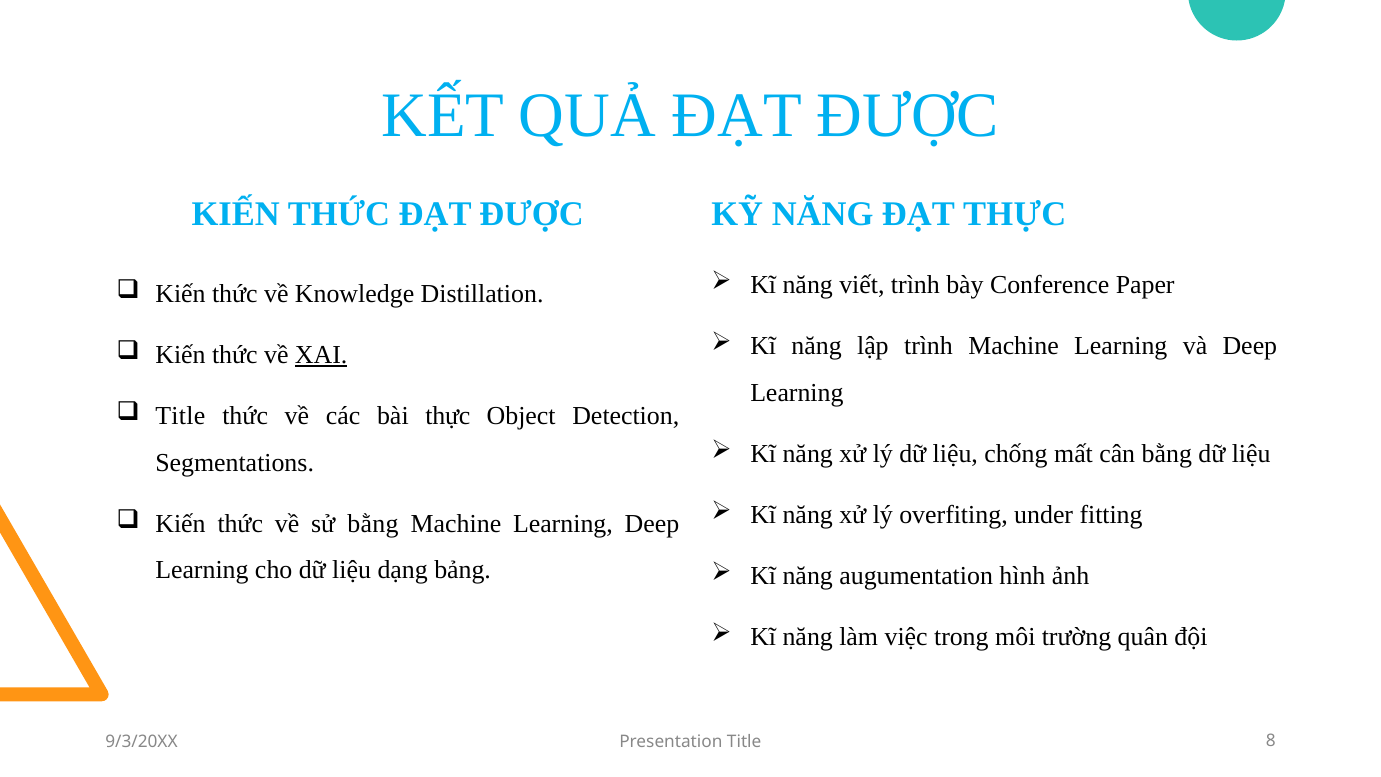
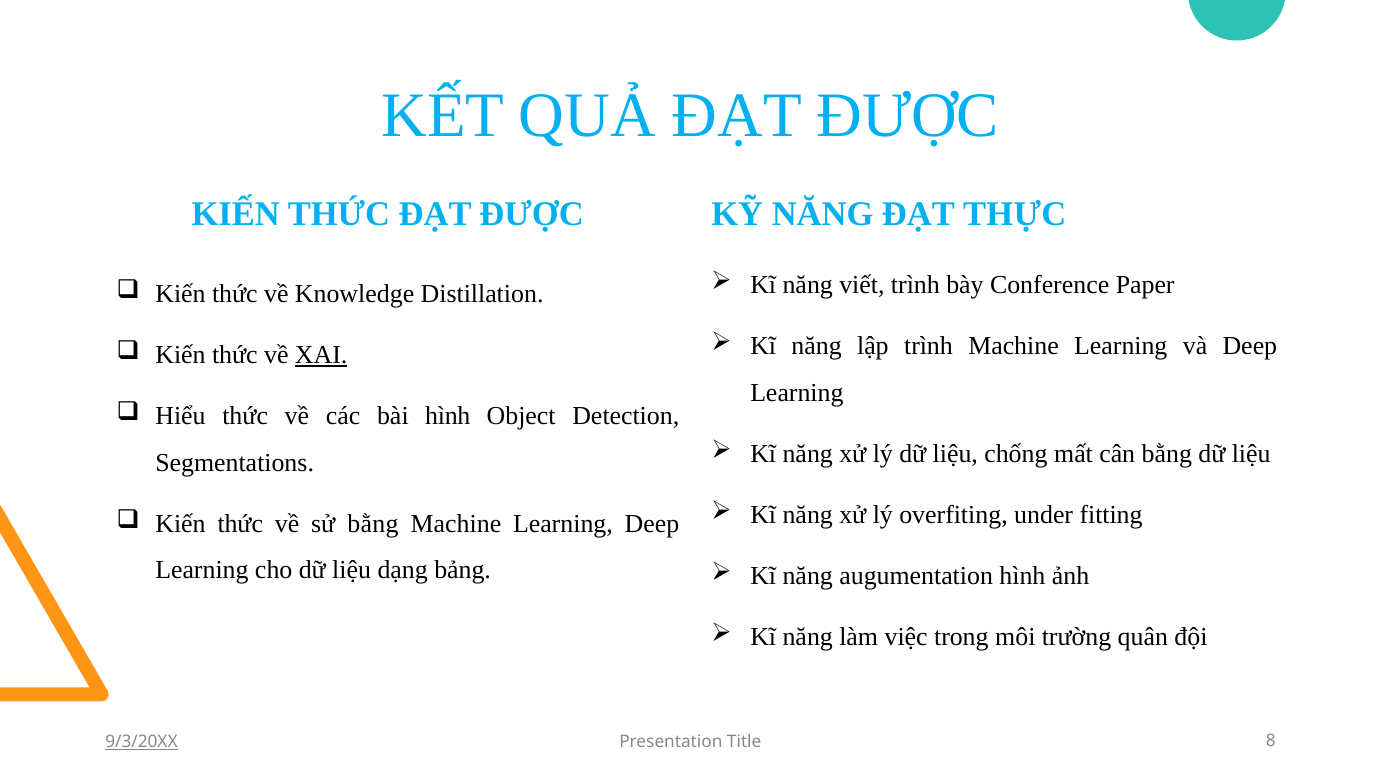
Title at (180, 416): Title -> Hiểu
bài thực: thực -> hình
9/3/20XX underline: none -> present
